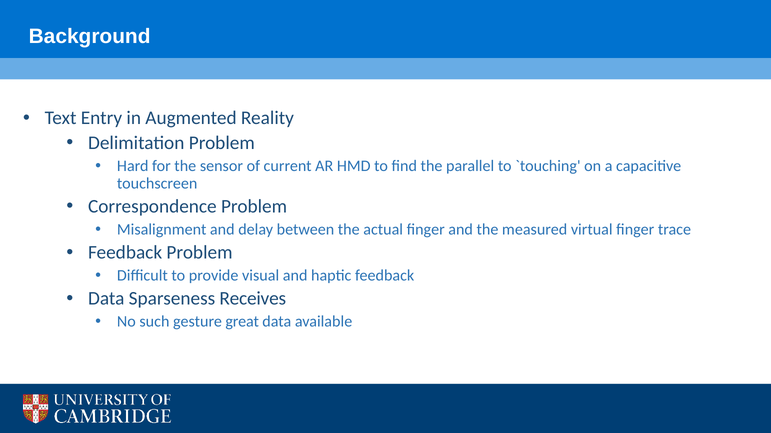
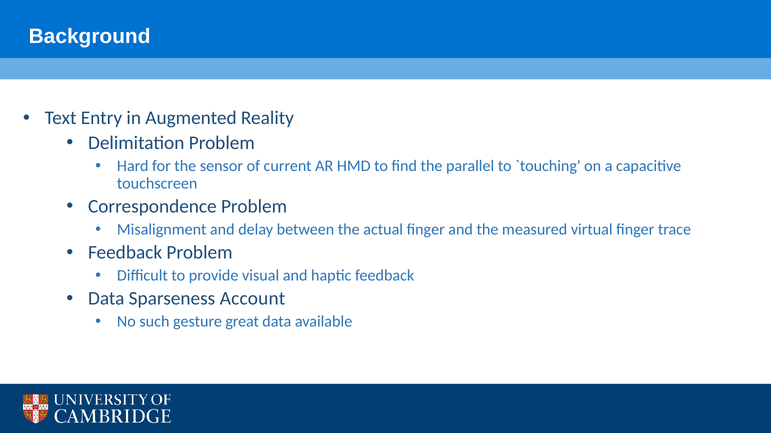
Receives: Receives -> Account
